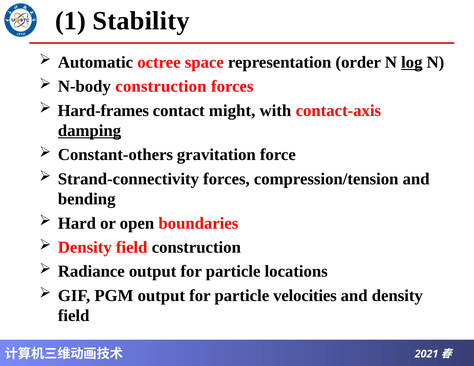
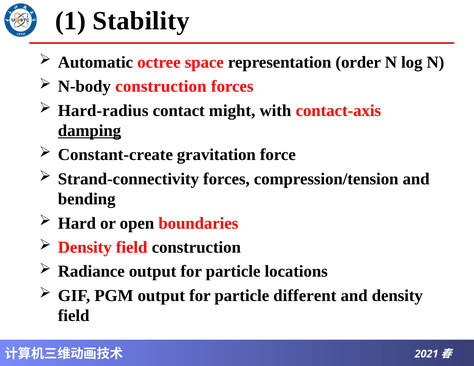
log underline: present -> none
Hard-frames: Hard-frames -> Hard-radius
Constant-others: Constant-others -> Constant-create
velocities: velocities -> different
